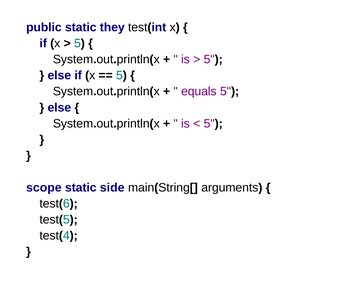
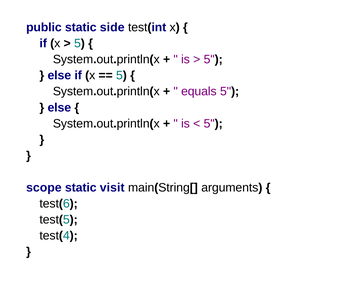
they: they -> side
side: side -> visit
